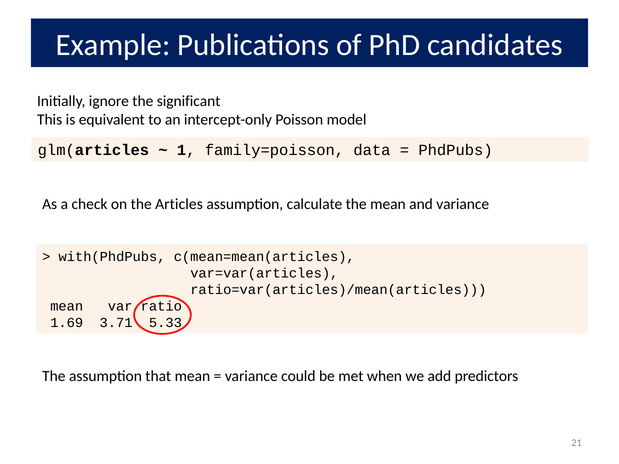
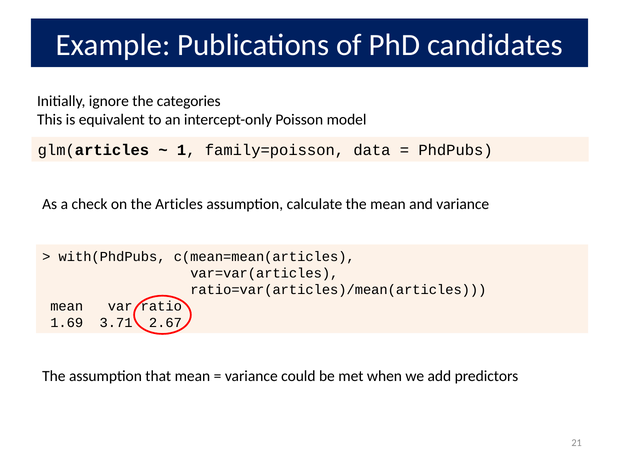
significant: significant -> categories
5.33: 5.33 -> 2.67
